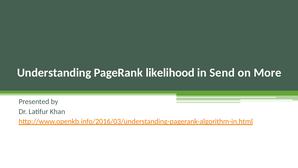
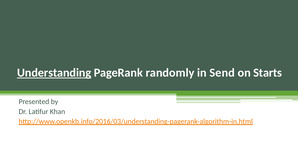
Understanding underline: none -> present
likelihood: likelihood -> randomly
More: More -> Starts
